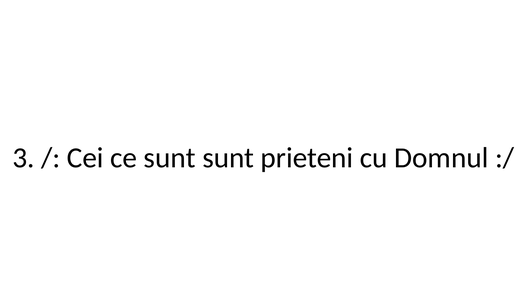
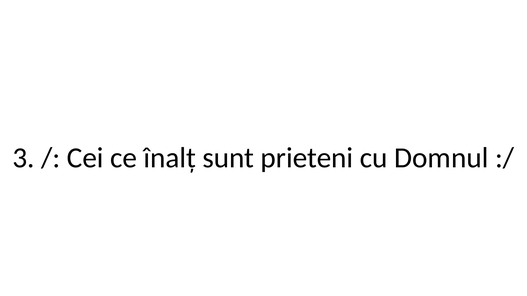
ce sunt: sunt -> înalț
